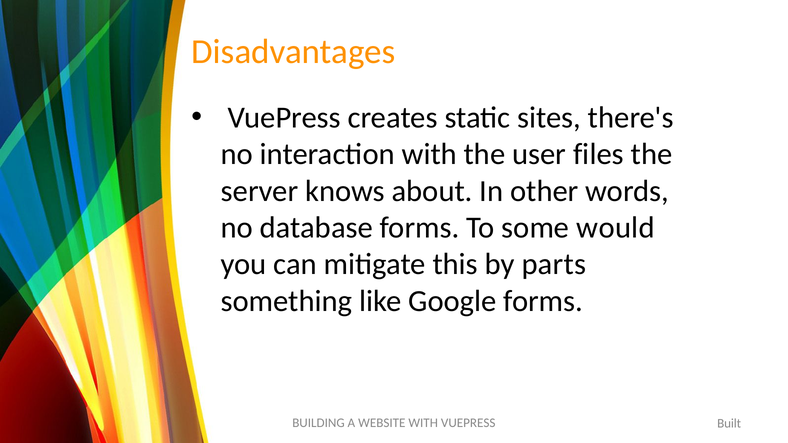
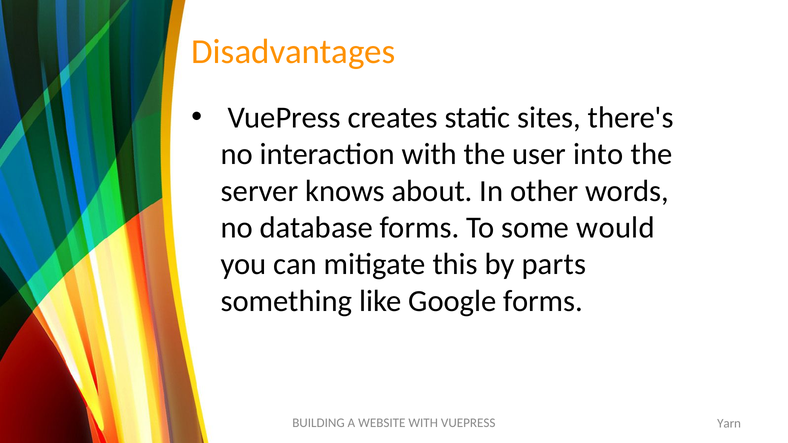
files: files -> into
Built: Built -> Yarn
